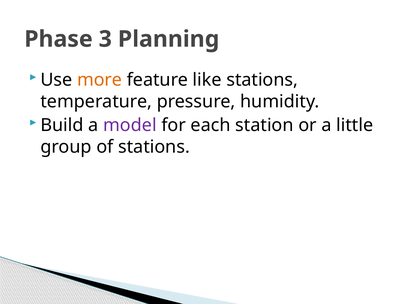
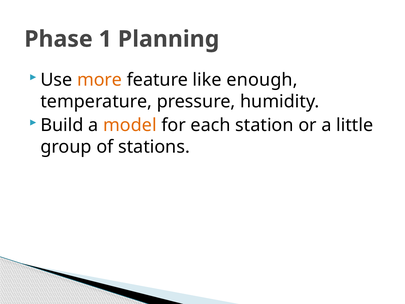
3: 3 -> 1
like stations: stations -> enough
model colour: purple -> orange
